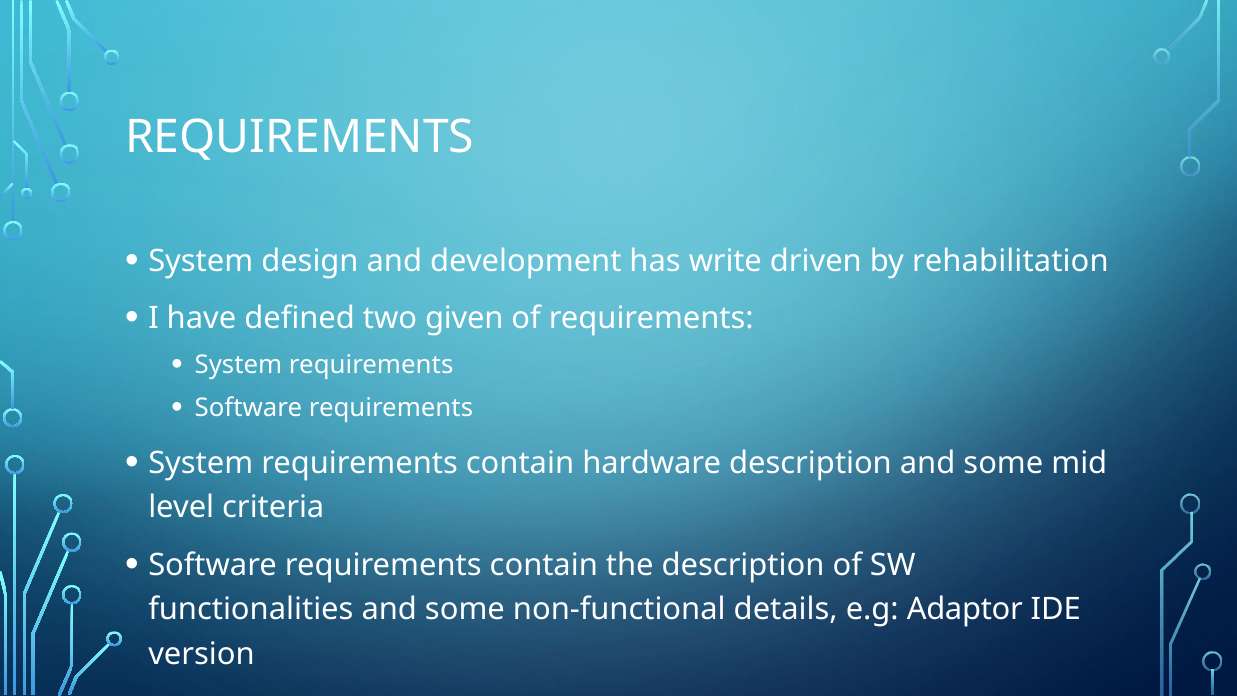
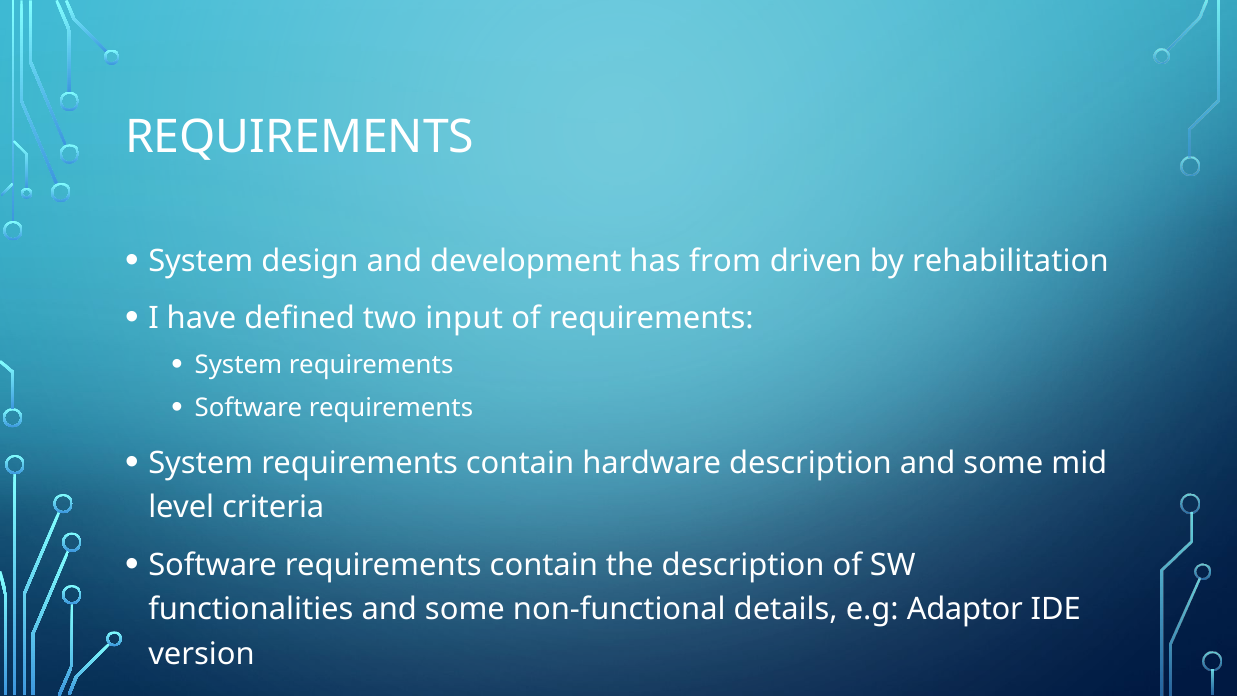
write: write -> from
given: given -> input
